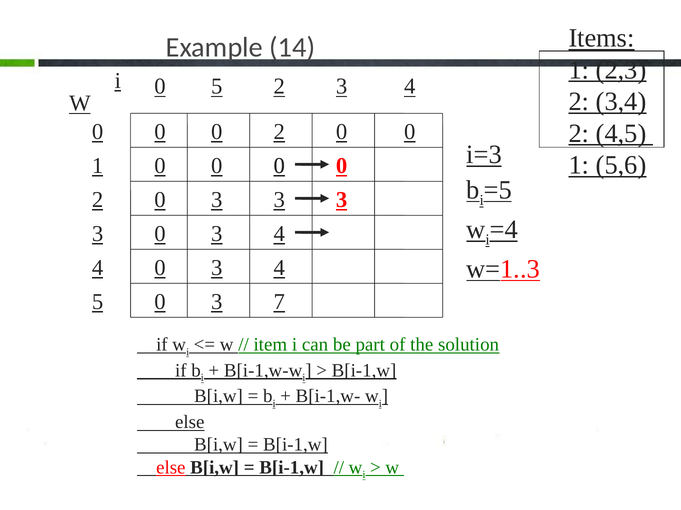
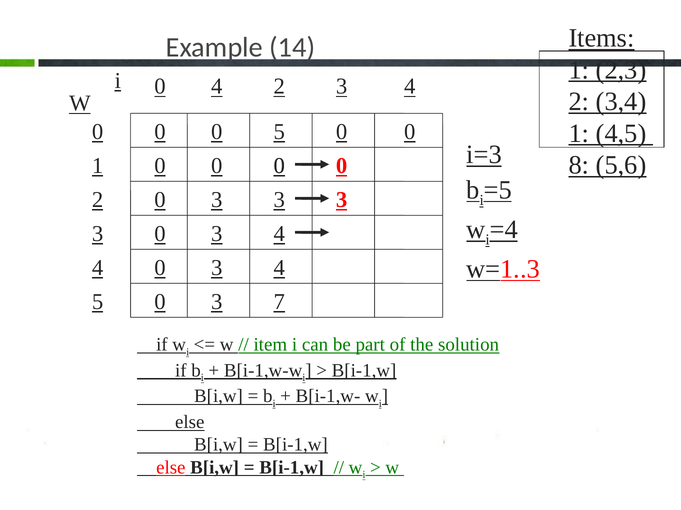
0 5: 5 -> 4
2 at (579, 133): 2 -> 1
0 2: 2 -> 5
1 at (579, 165): 1 -> 8
